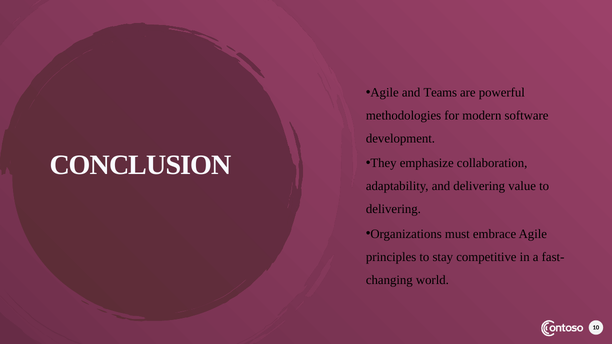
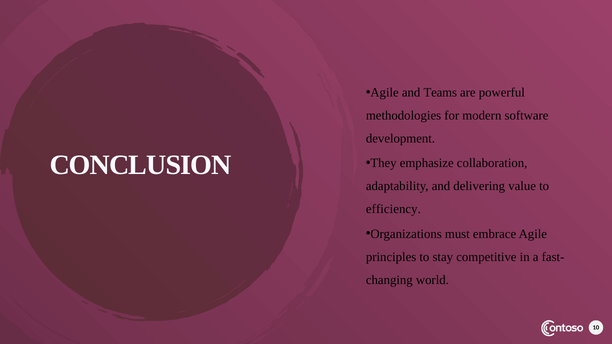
delivering at (393, 209): delivering -> efficiency
